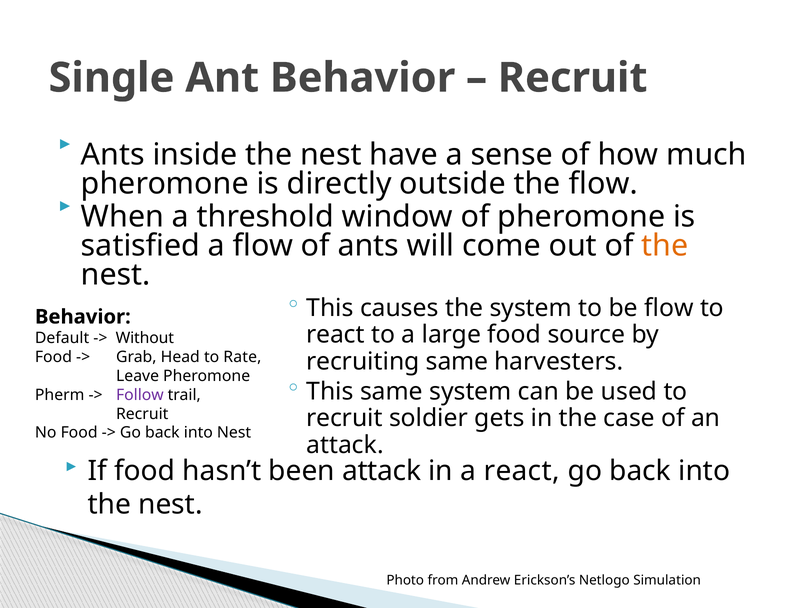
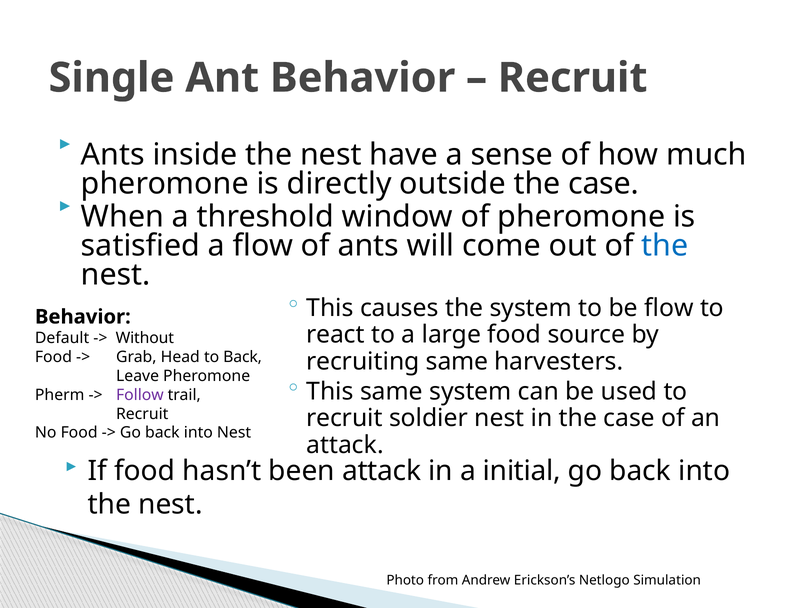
outside the flow: flow -> case
the at (665, 246) colour: orange -> blue
to Rate: Rate -> Back
soldier gets: gets -> nest
a react: react -> initial
